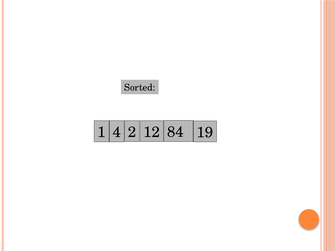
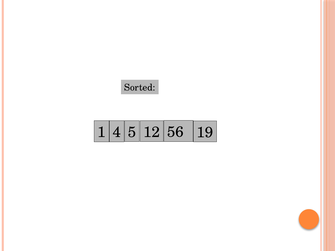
84: 84 -> 56
2: 2 -> 5
